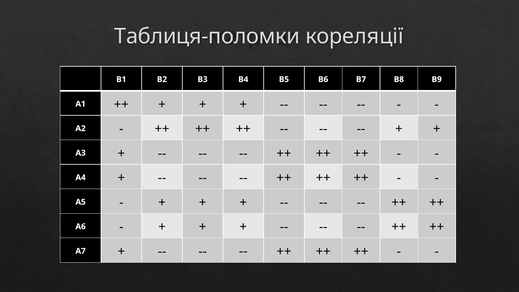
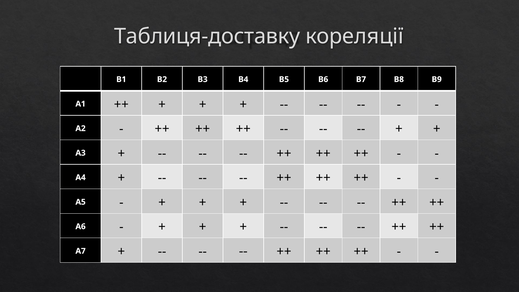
Таблиця-поломки: Таблиця-поломки -> Таблиця-доставку
